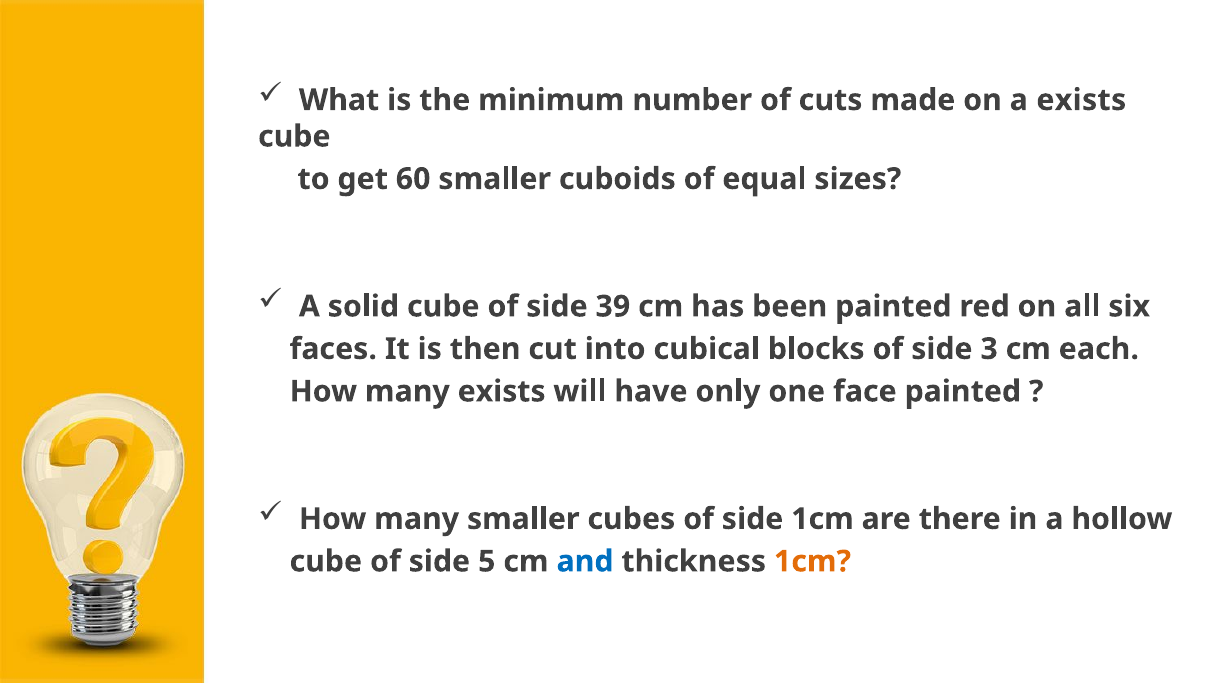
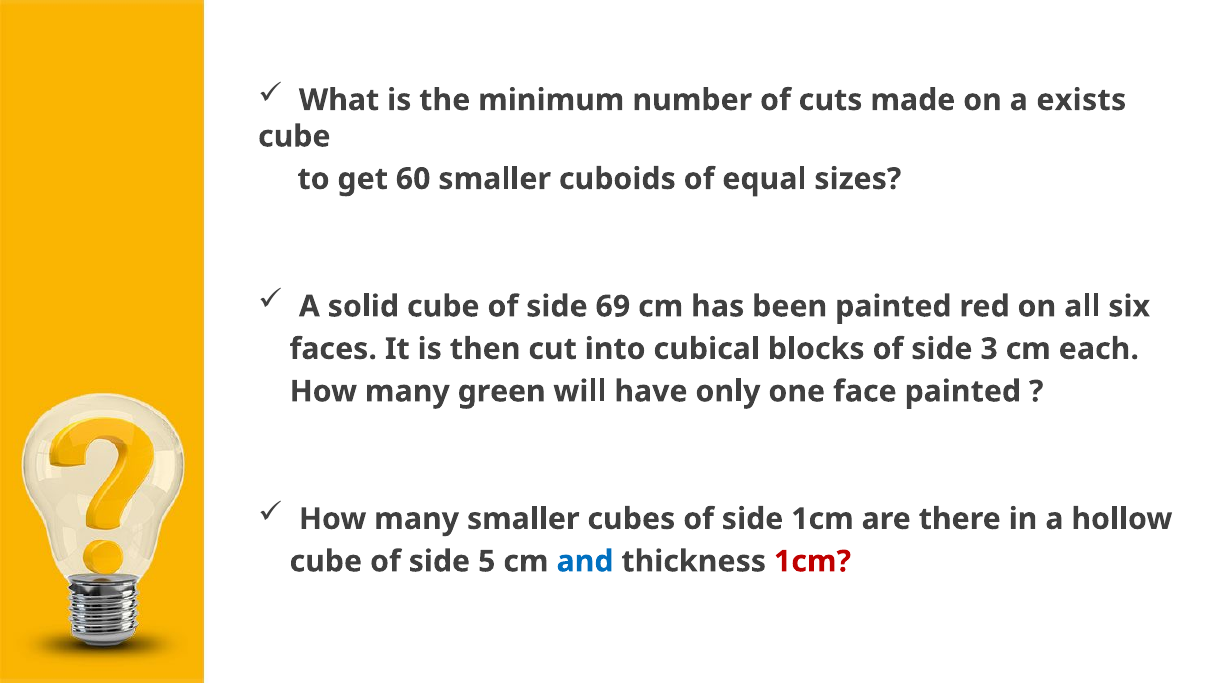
39: 39 -> 69
many exists: exists -> green
1cm at (812, 561) colour: orange -> red
